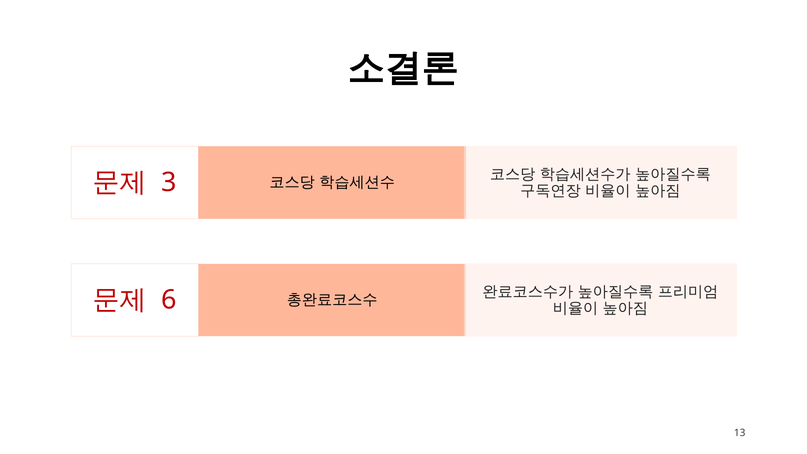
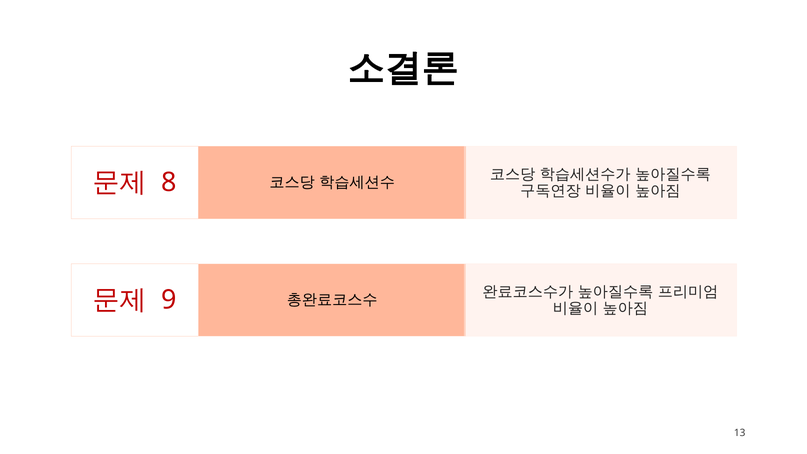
3: 3 -> 8
6: 6 -> 9
